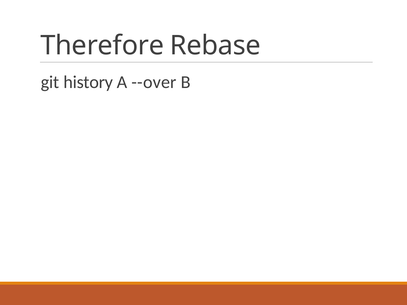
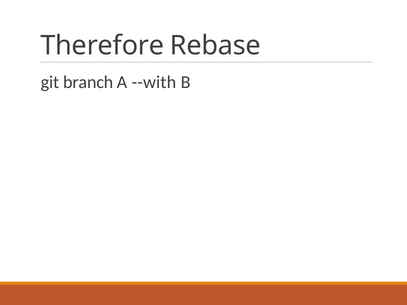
history: history -> branch
--over: --over -> --with
